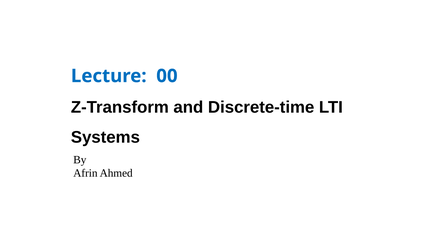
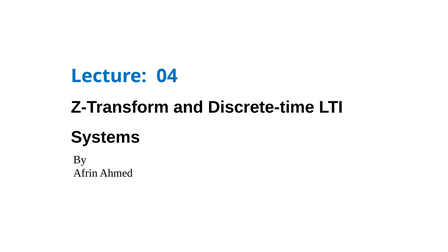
00: 00 -> 04
